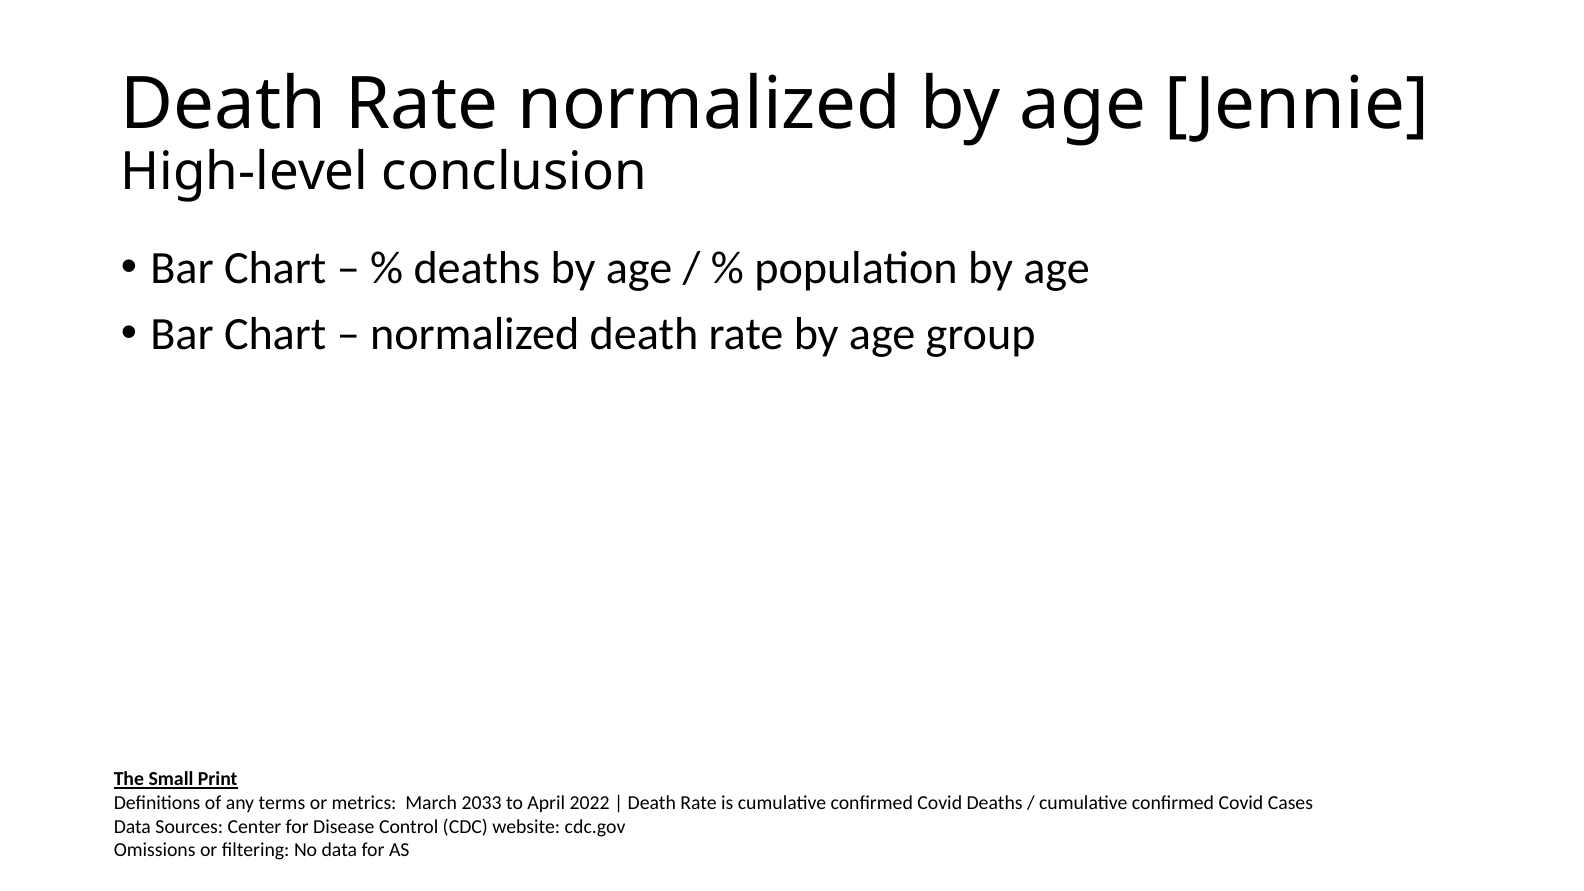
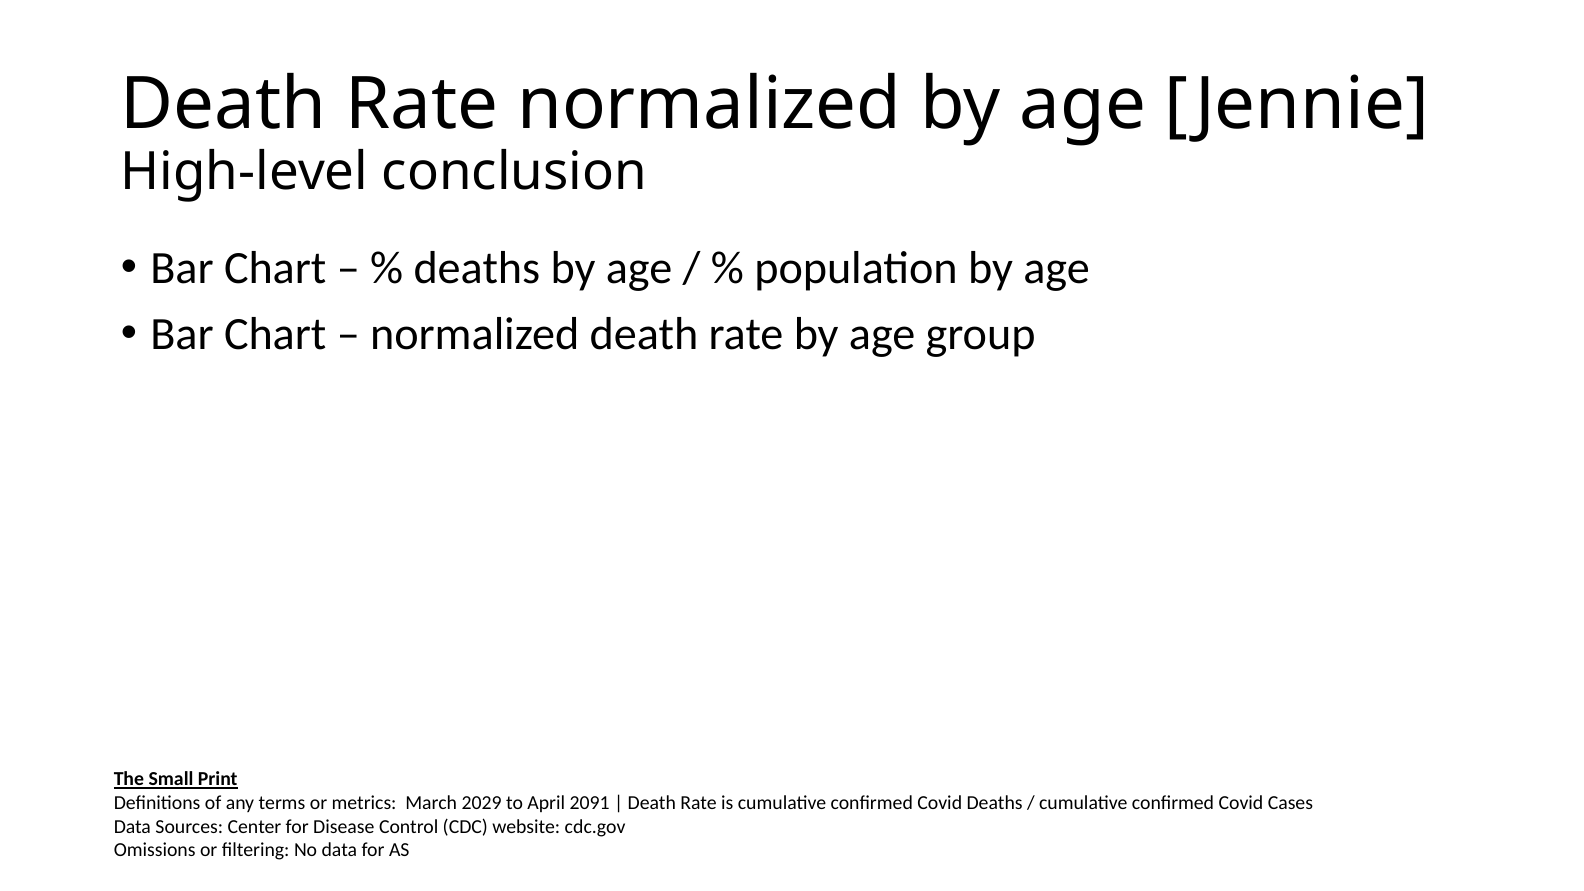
2033: 2033 -> 2029
2022: 2022 -> 2091
